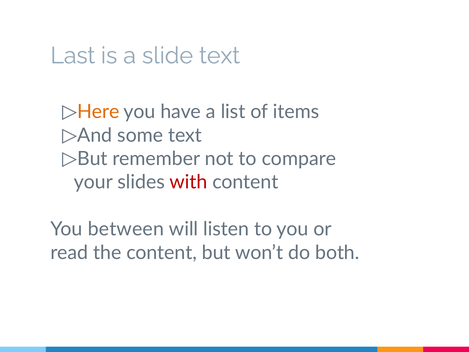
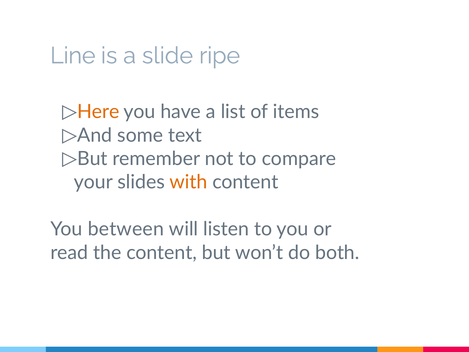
Last: Last -> Line
slide text: text -> ripe
with colour: red -> orange
